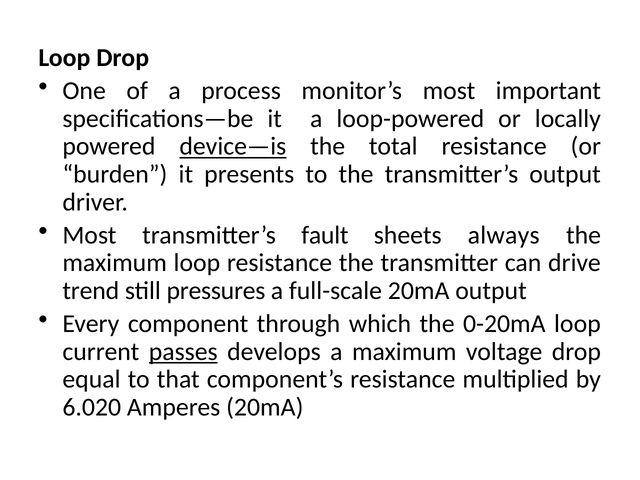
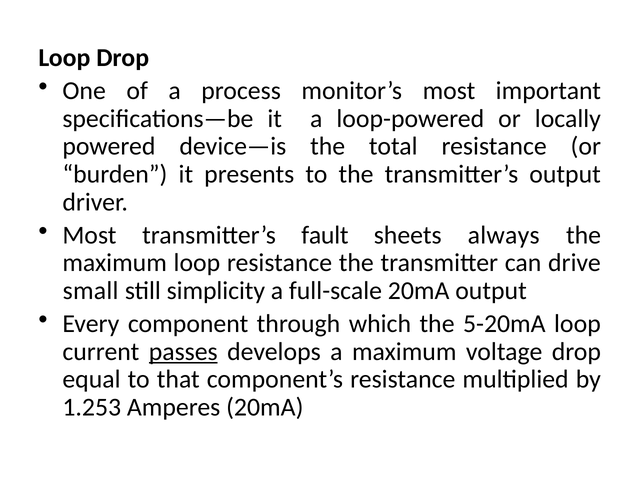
device—is underline: present -> none
trend: trend -> small
pressures: pressures -> simplicity
0-20mA: 0-20mA -> 5-20mA
6.020: 6.020 -> 1.253
